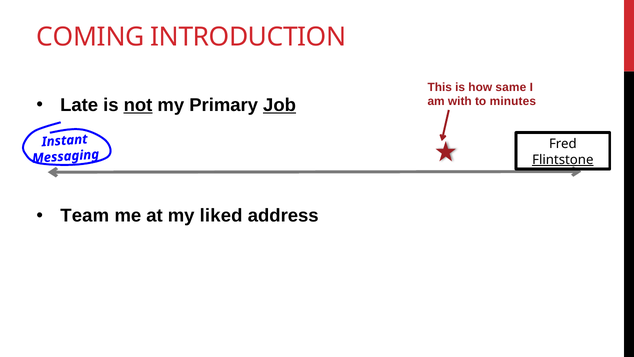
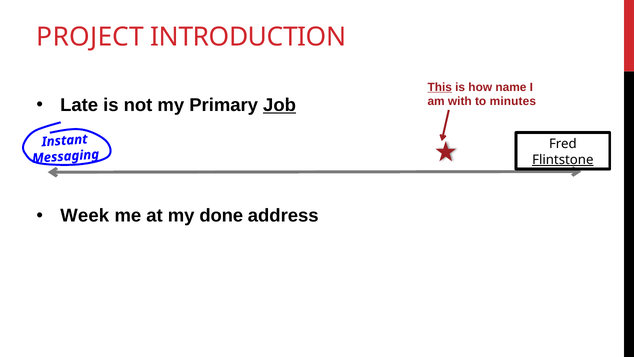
COMING: COMING -> PROJECT
This underline: none -> present
same: same -> name
not underline: present -> none
Team: Team -> Week
liked: liked -> done
